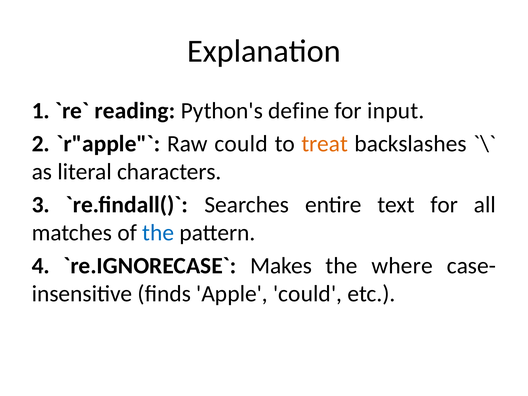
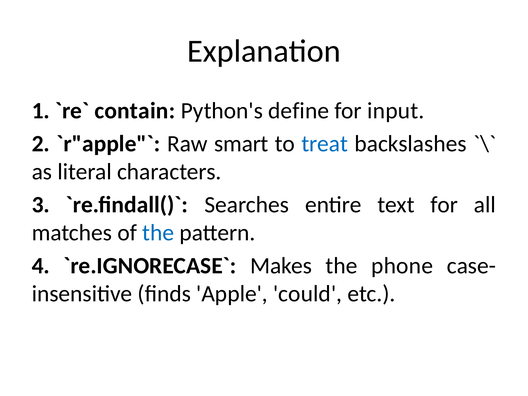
reading: reading -> contain
Raw could: could -> smart
treat colour: orange -> blue
where: where -> phone
